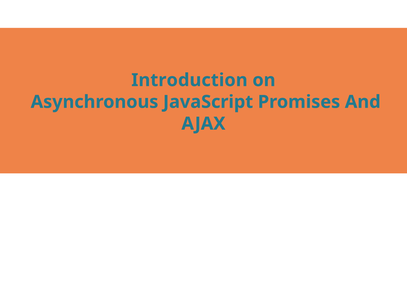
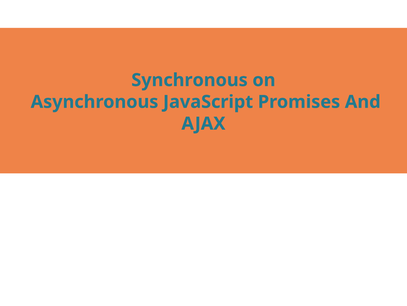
Introduction: Introduction -> Synchronous
